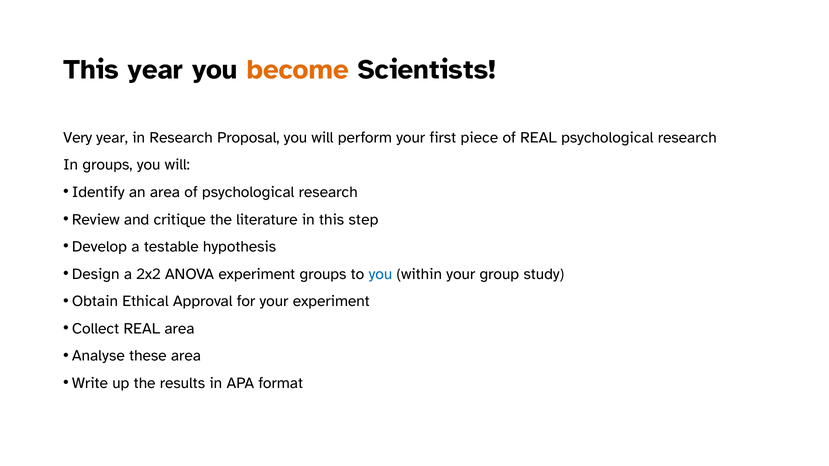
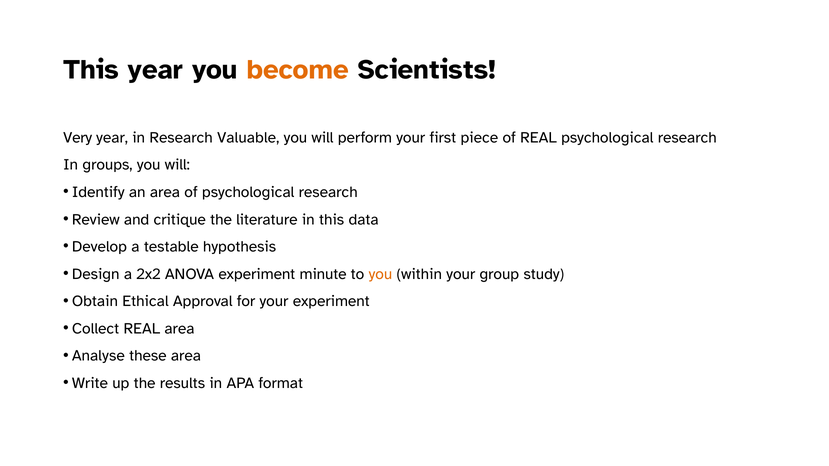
Proposal: Proposal -> Valuable
step: step -> data
experiment groups: groups -> minute
you at (380, 274) colour: blue -> orange
